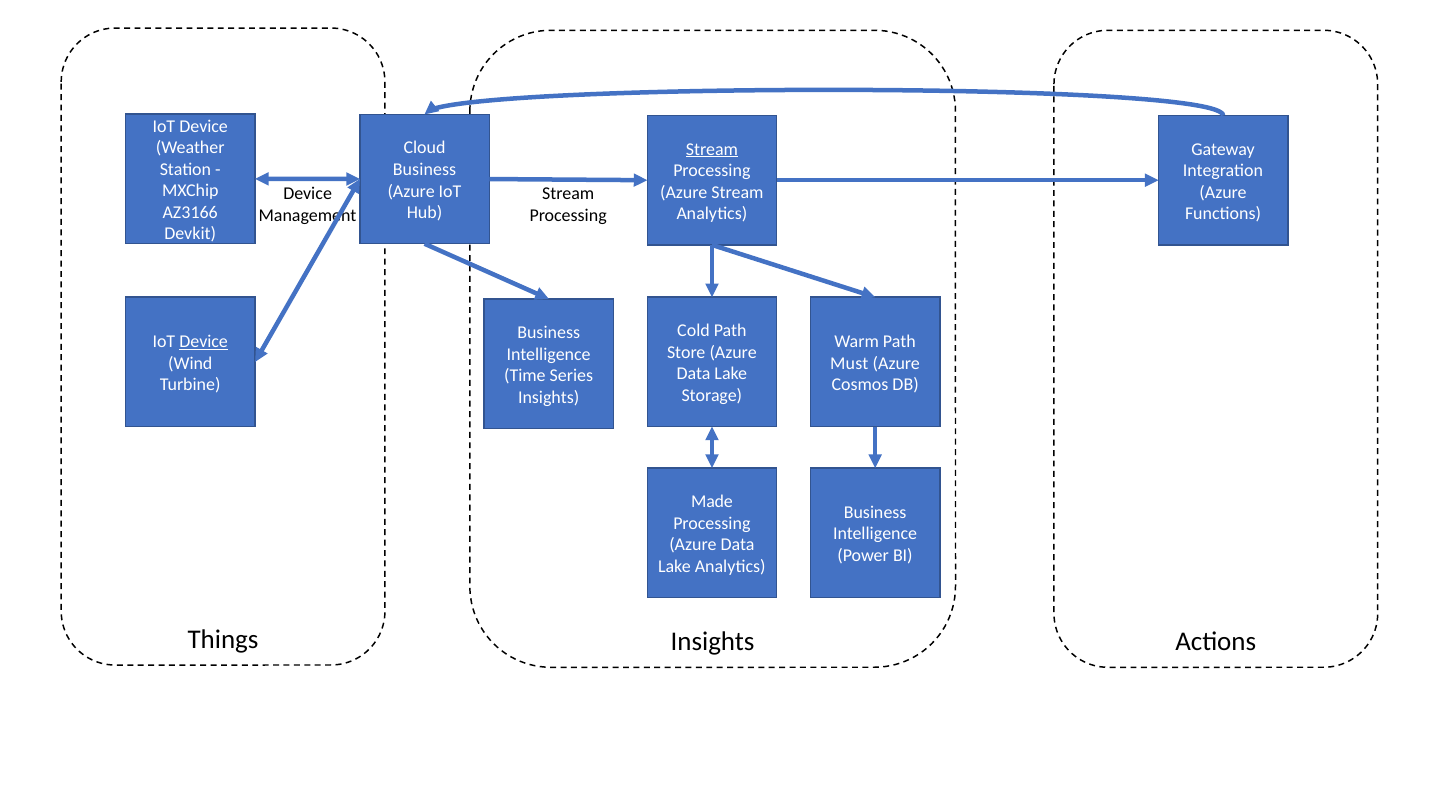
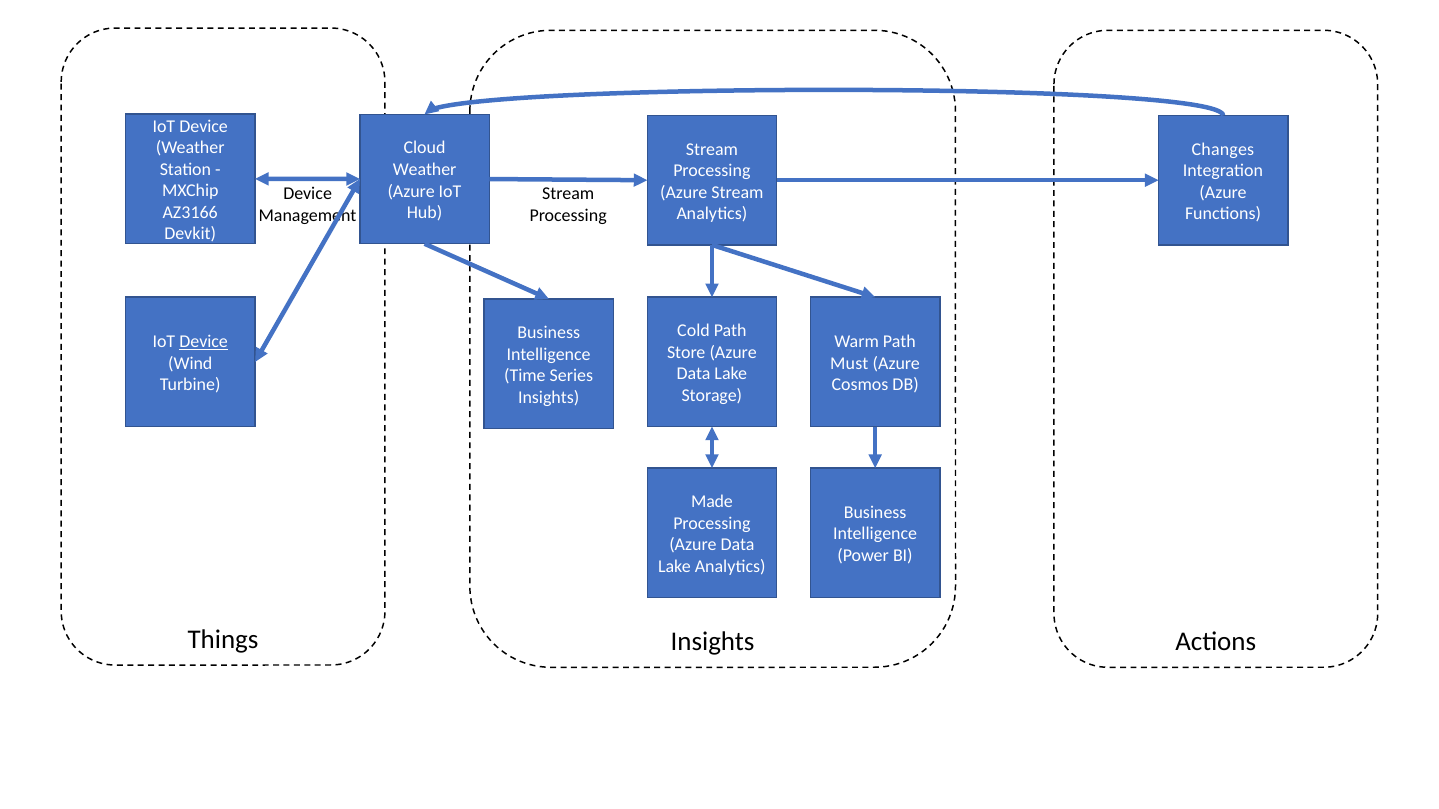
Stream at (712, 149) underline: present -> none
Gateway: Gateway -> Changes
Business at (425, 170): Business -> Weather
